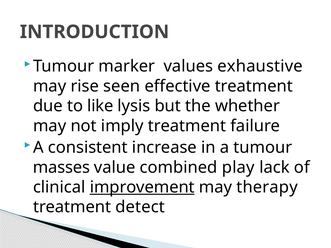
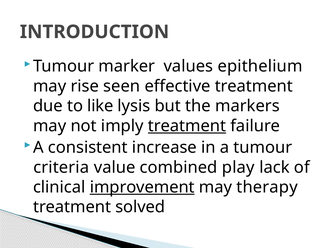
exhaustive: exhaustive -> epithelium
whether: whether -> markers
treatment at (187, 126) underline: none -> present
masses: masses -> criteria
detect: detect -> solved
